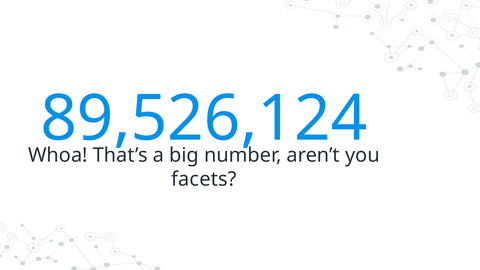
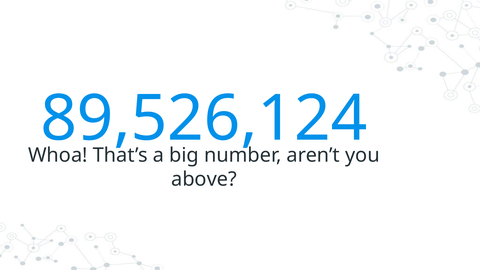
facets: facets -> above
